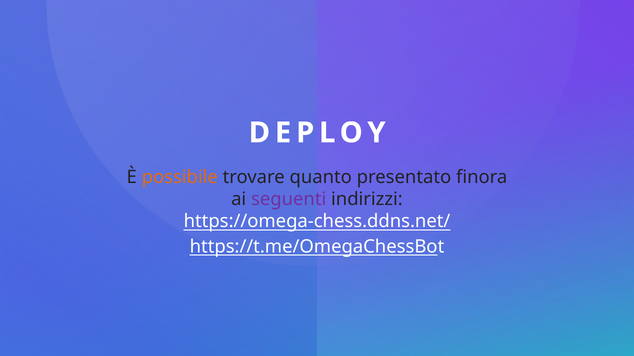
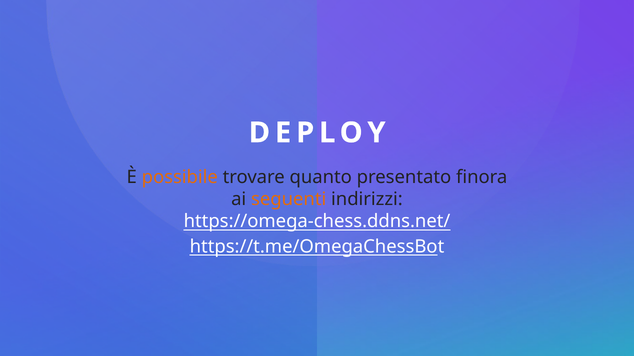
seguenti colour: purple -> orange
